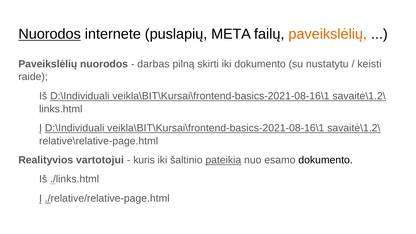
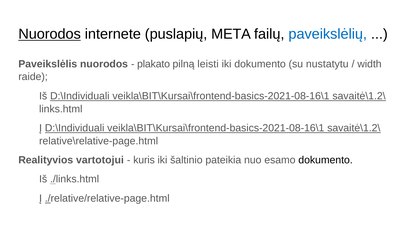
paveikslėlių at (328, 34) colour: orange -> blue
Paveikslėlių at (48, 64): Paveikslėlių -> Paveikslėlis
darbas: darbas -> plakato
skirti: skirti -> leisti
keisti: keisti -> width
pateikia underline: present -> none
